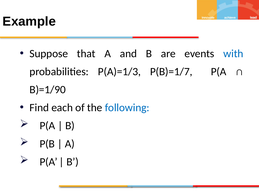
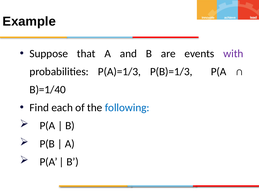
with colour: blue -> purple
P(B)=1/7: P(B)=1/7 -> P(B)=1/3
B)=1/90: B)=1/90 -> B)=1/40
